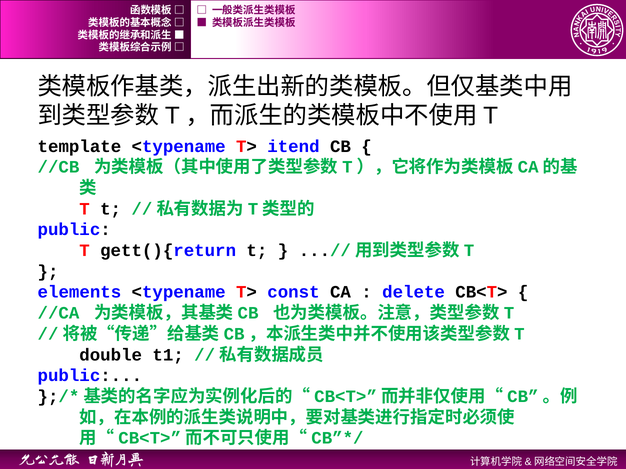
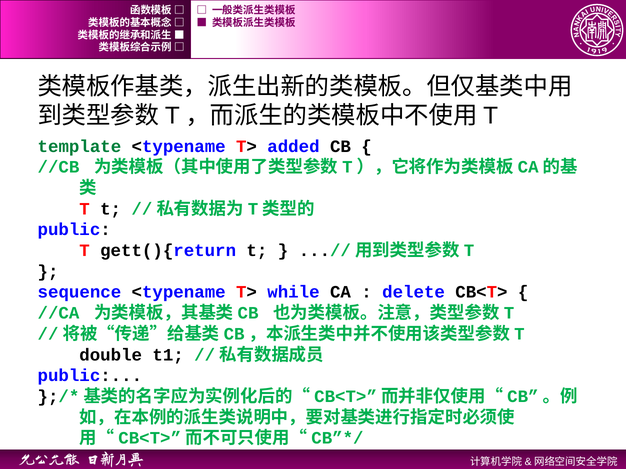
template colour: black -> green
itend: itend -> added
elements: elements -> sequence
const: const -> while
